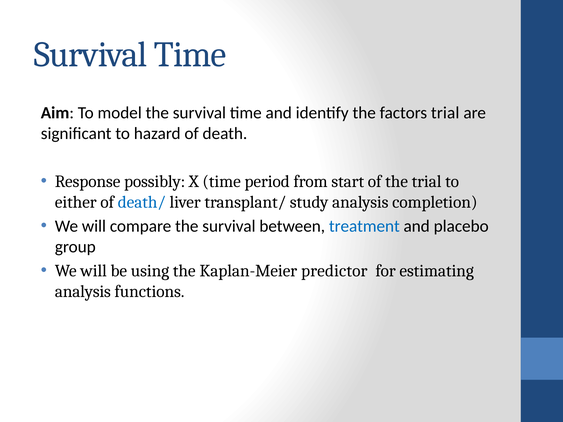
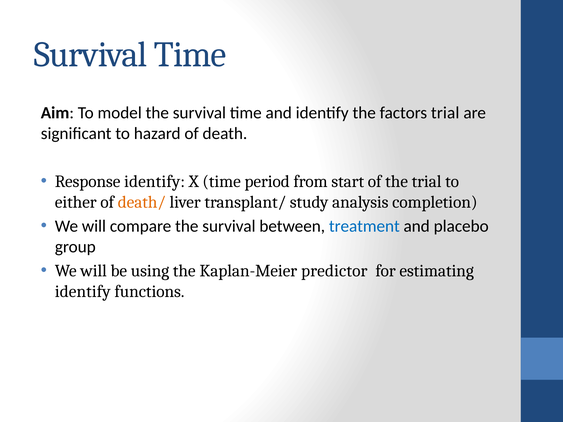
Response possibly: possibly -> identify
death/ colour: blue -> orange
analysis at (83, 292): analysis -> identify
